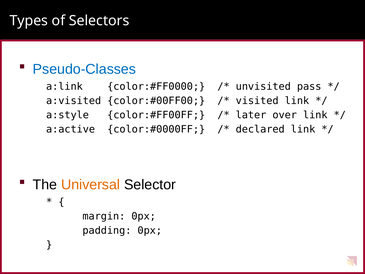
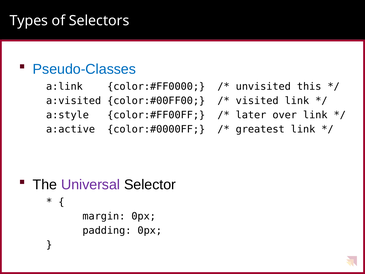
pass: pass -> this
declared: declared -> greatest
Universal colour: orange -> purple
